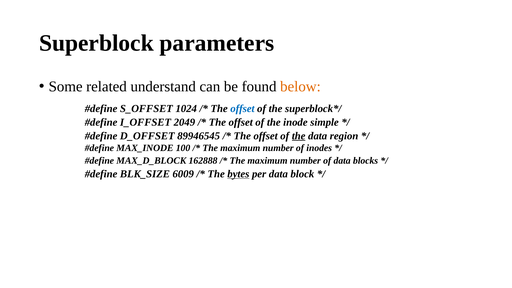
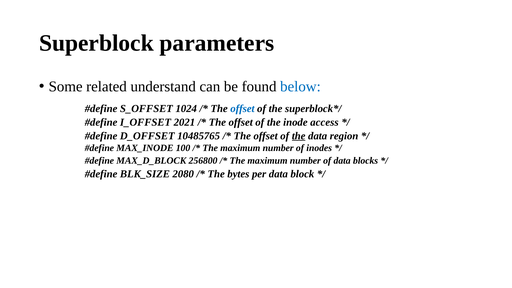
below colour: orange -> blue
2049: 2049 -> 2021
simple: simple -> access
89946545: 89946545 -> 10485765
162888: 162888 -> 256800
6009: 6009 -> 2080
bytes underline: present -> none
